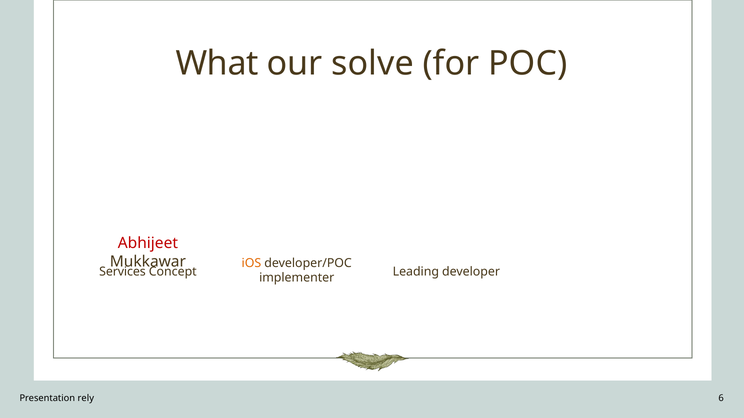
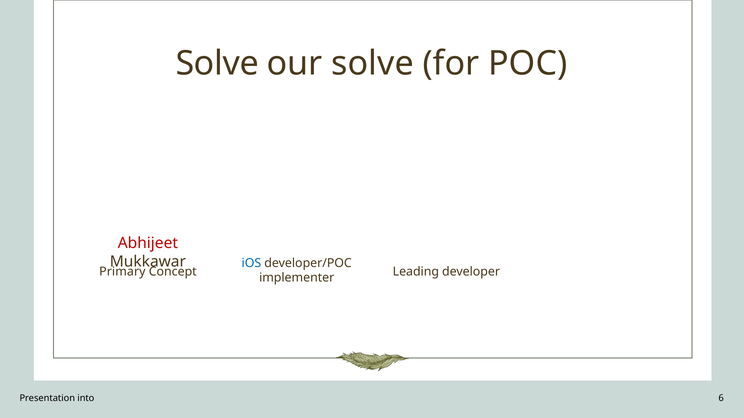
What at (217, 63): What -> Solve
iOS colour: orange -> blue
Services: Services -> Primary
rely: rely -> into
